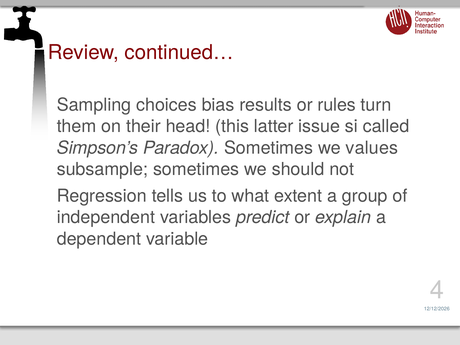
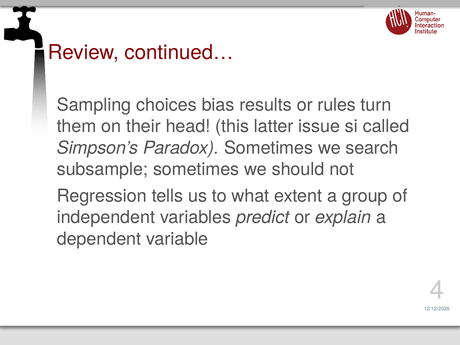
values: values -> search
